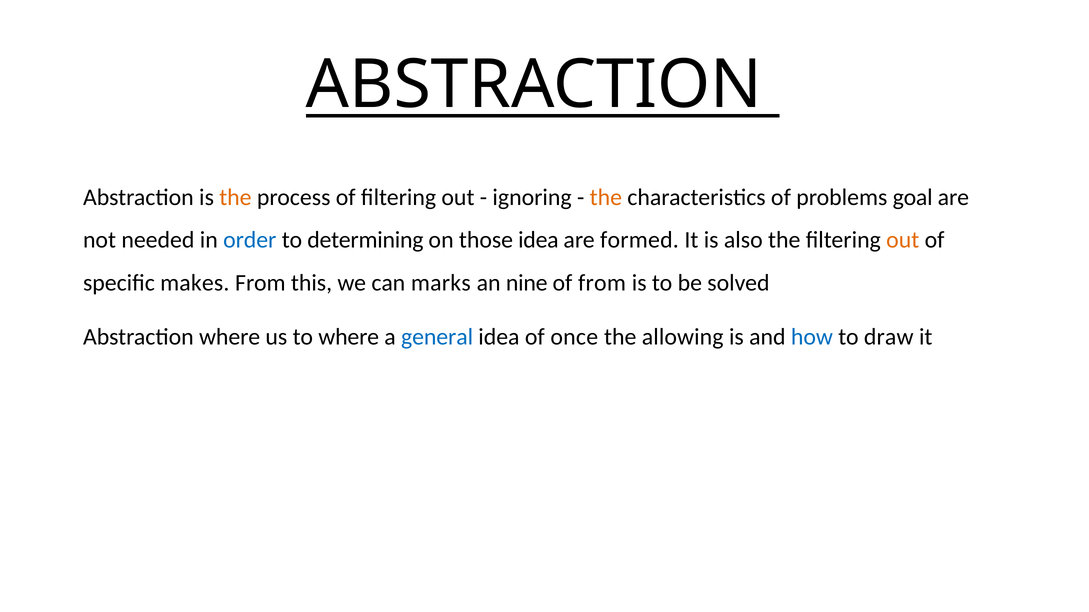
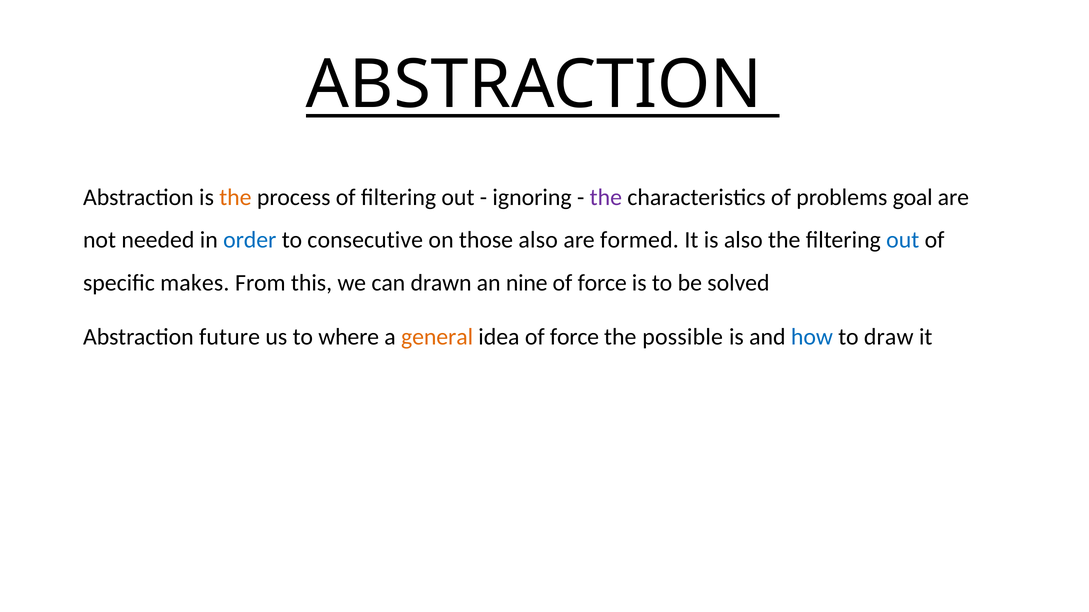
the at (606, 197) colour: orange -> purple
determining: determining -> consecutive
those idea: idea -> also
out at (903, 240) colour: orange -> blue
marks: marks -> drawn
from at (602, 283): from -> force
Abstraction where: where -> future
general colour: blue -> orange
idea of once: once -> force
allowing: allowing -> possible
